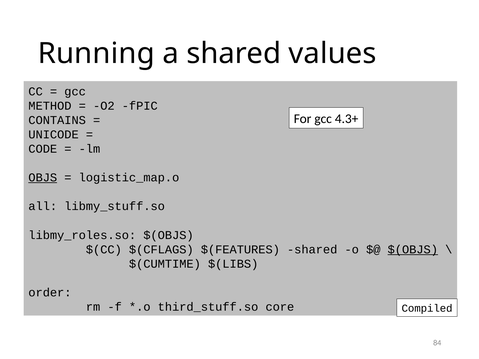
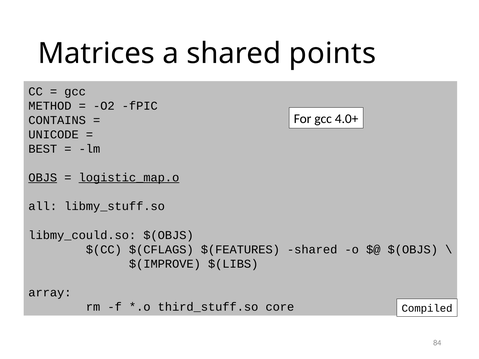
Running: Running -> Matrices
values: values -> points
4.3+: 4.3+ -> 4.0+
CODE: CODE -> BEST
logistic_map.o underline: none -> present
libmy_roles.so: libmy_roles.so -> libmy_could.so
$(OBJS at (413, 250) underline: present -> none
$(CUMTIME: $(CUMTIME -> $(IMPROVE
order: order -> array
